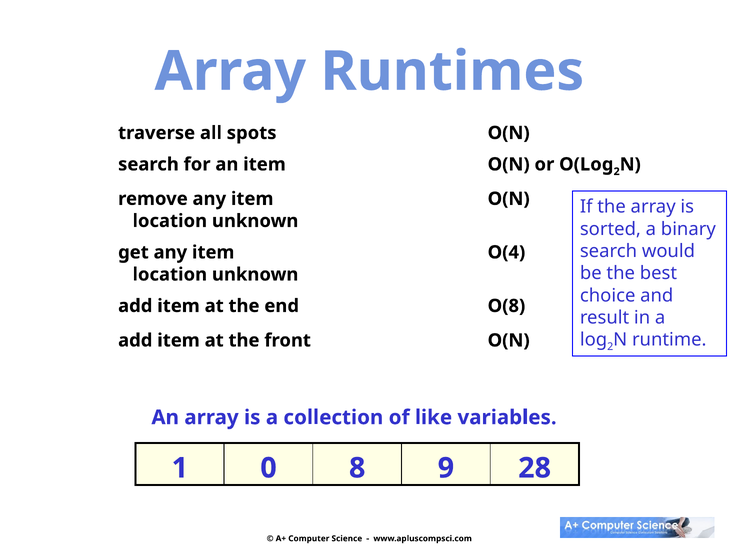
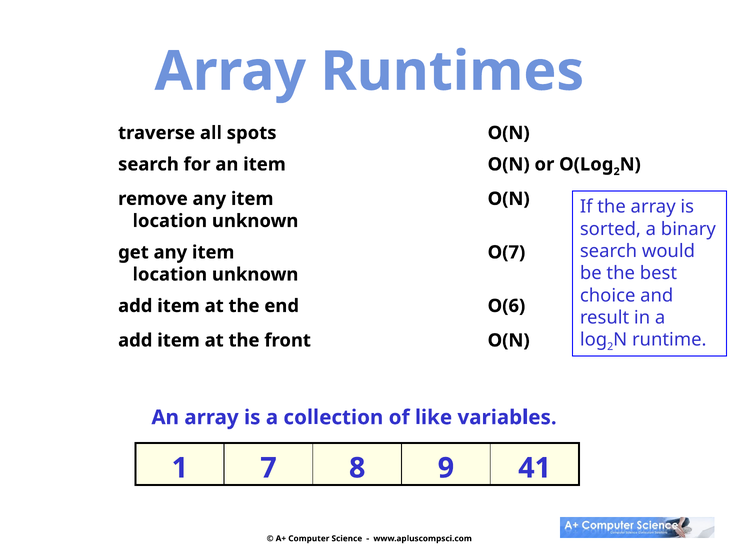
O(4: O(4 -> O(7
O(8: O(8 -> O(6
0: 0 -> 7
28: 28 -> 41
